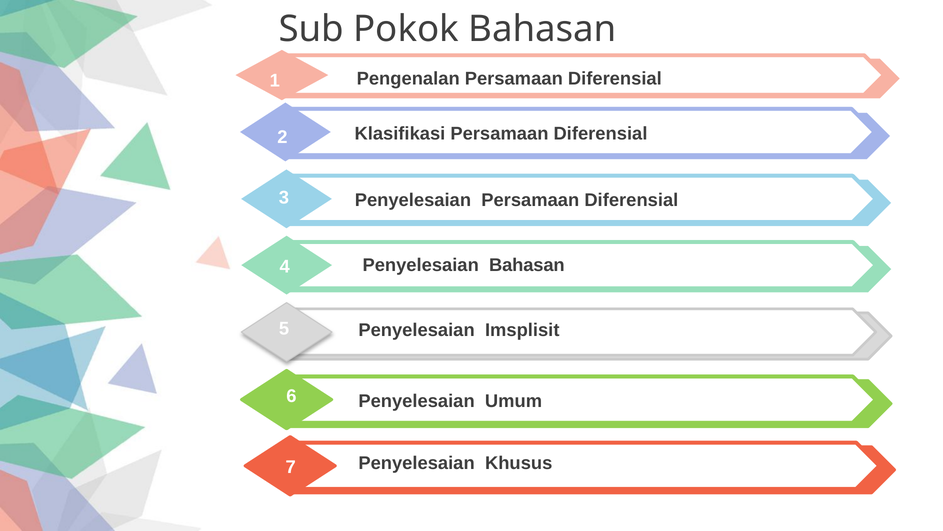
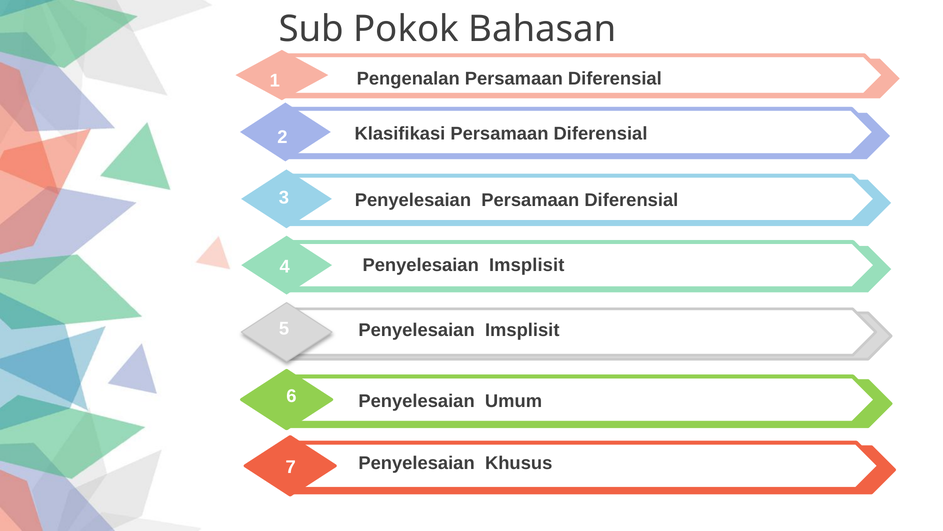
4 Penyelesaian Bahasan: Bahasan -> Imsplisit
